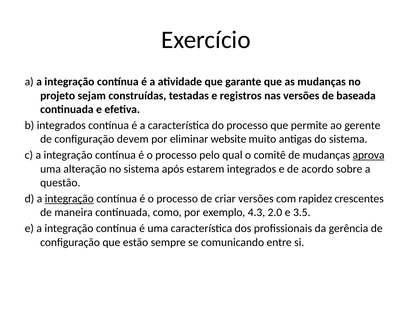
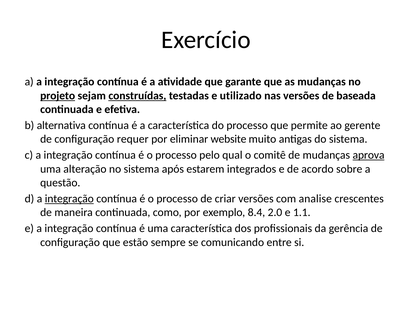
projeto underline: none -> present
construídas underline: none -> present
registros: registros -> utilizado
b integrados: integrados -> alternativa
devem: devem -> requer
rapidez: rapidez -> analise
4.3: 4.3 -> 8.4
3.5: 3.5 -> 1.1
